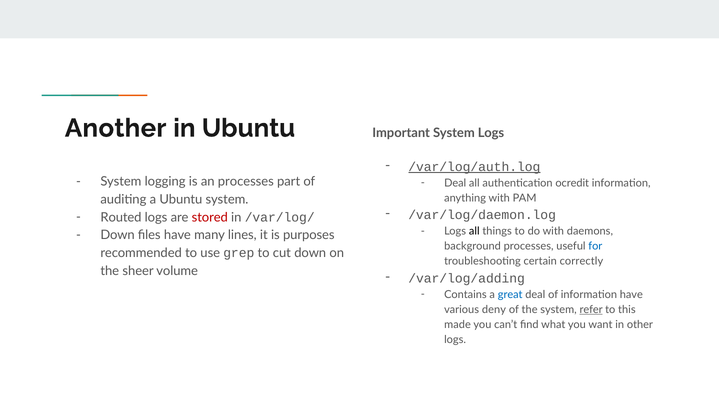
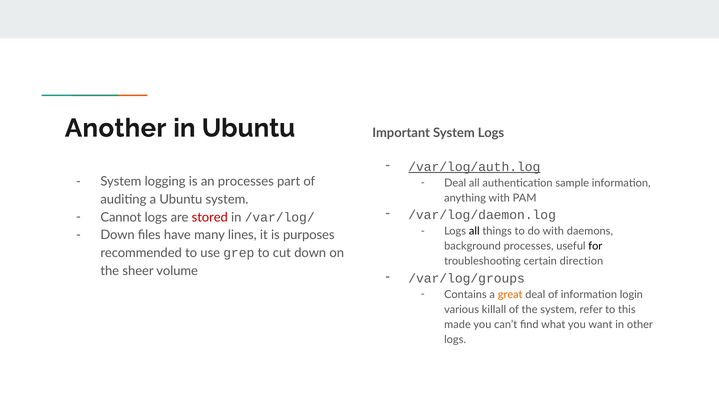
ocredit: ocredit -> sample
Routed: Routed -> Cannot
for colour: blue -> black
correctly: correctly -> direction
/var/log/adding: /var/log/adding -> /var/log/groups
great colour: blue -> orange
information have: have -> login
deny: deny -> killall
refer underline: present -> none
